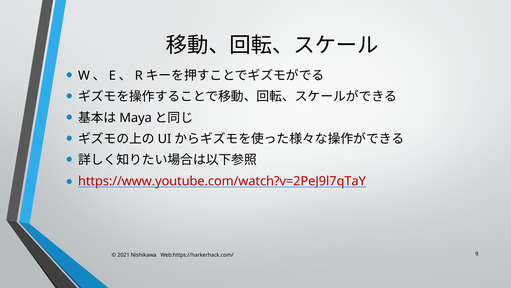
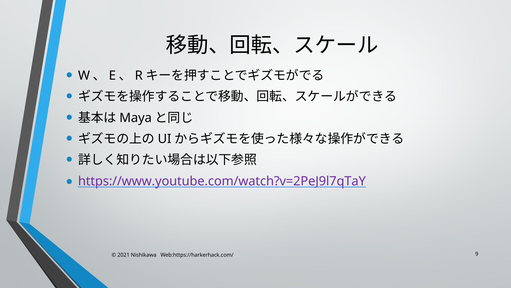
https://www.youtube.com/watch?v=2PeJ9l7qTaY colour: red -> purple
